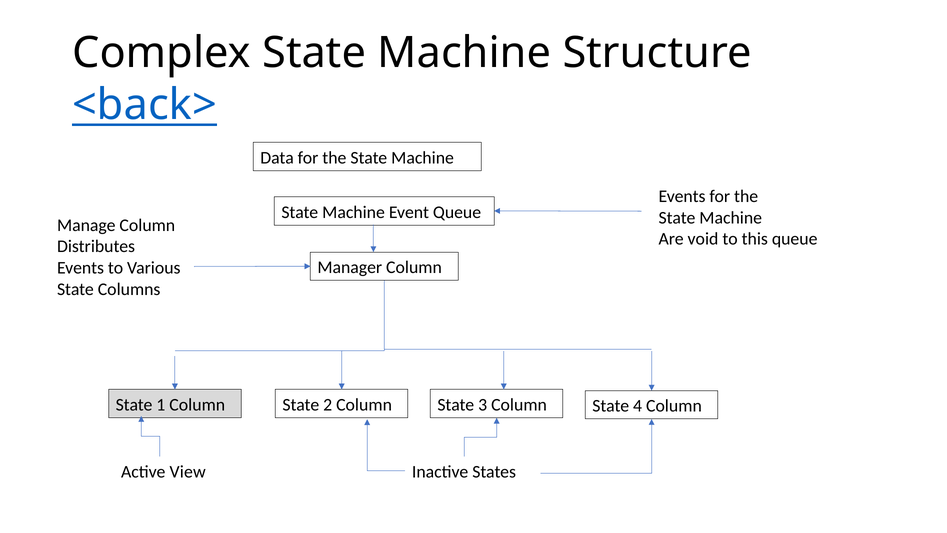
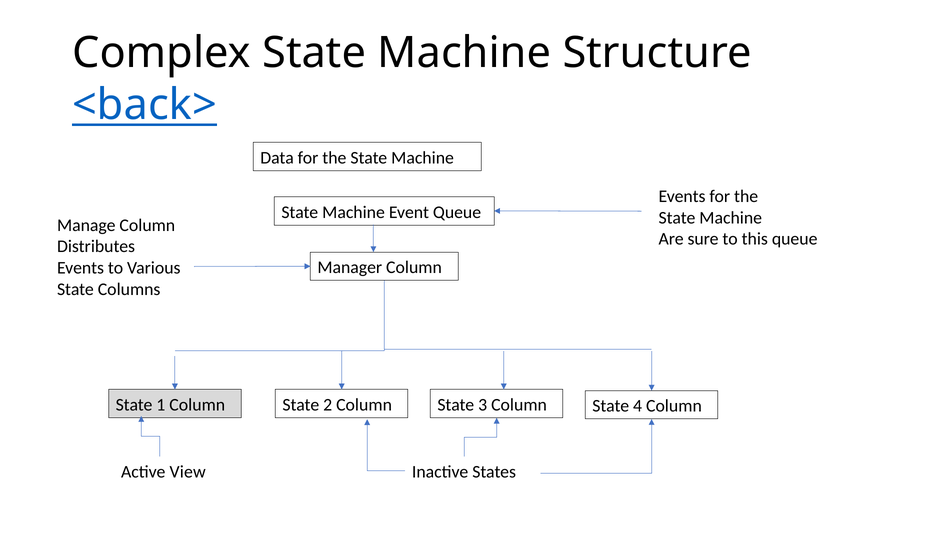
void: void -> sure
